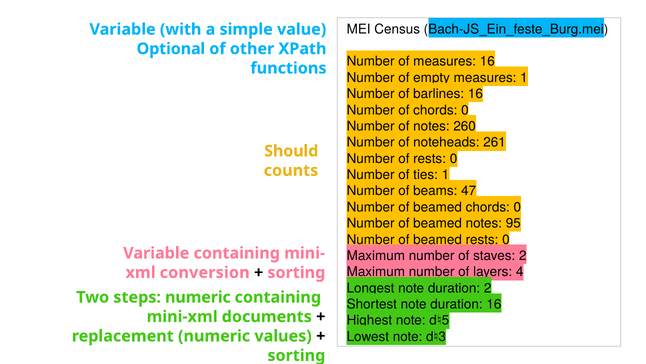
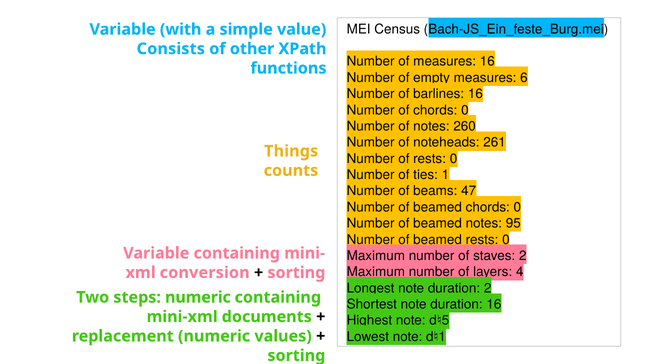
Optional: Optional -> Consists
1 at (524, 78): 1 -> 6
Should: Should -> Things
3 at (442, 336): 3 -> 1
